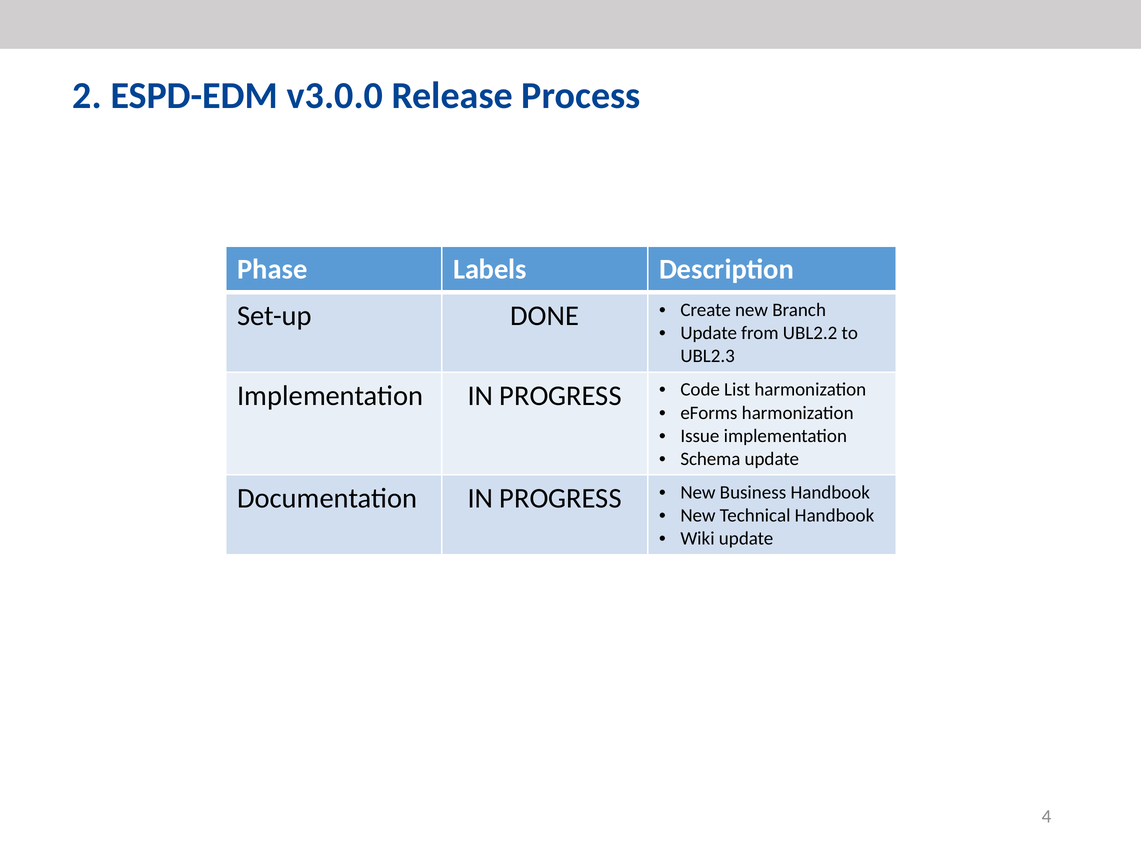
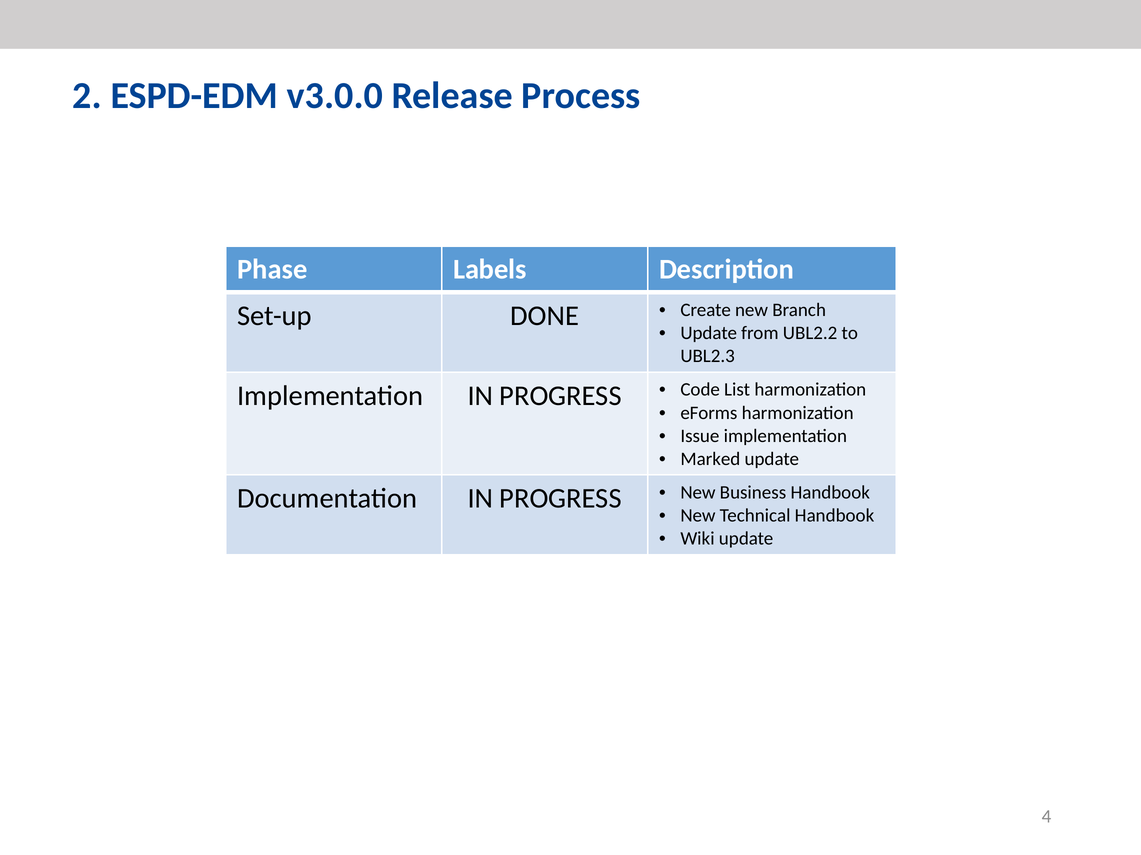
Schema: Schema -> Marked
